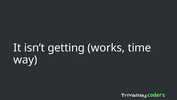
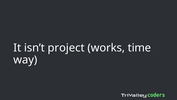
getting: getting -> project
